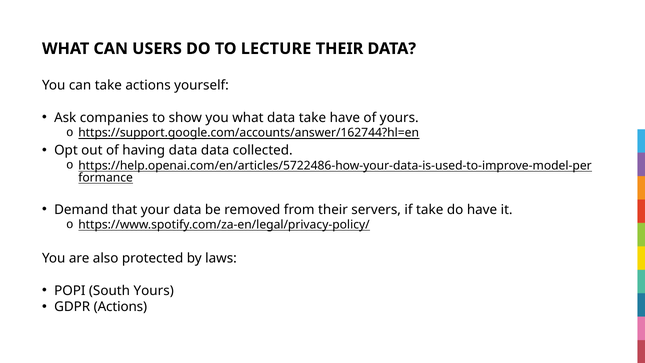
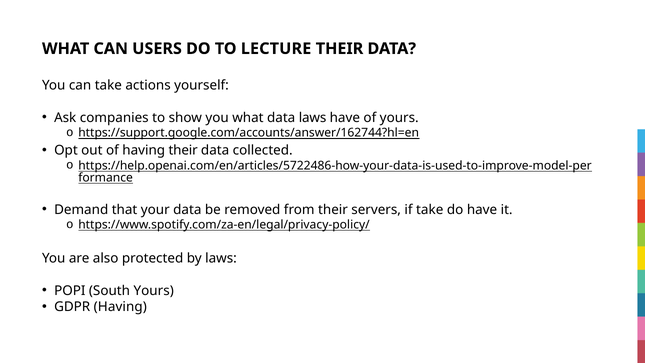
data take: take -> laws
having data: data -> their
GDPR Actions: Actions -> Having
